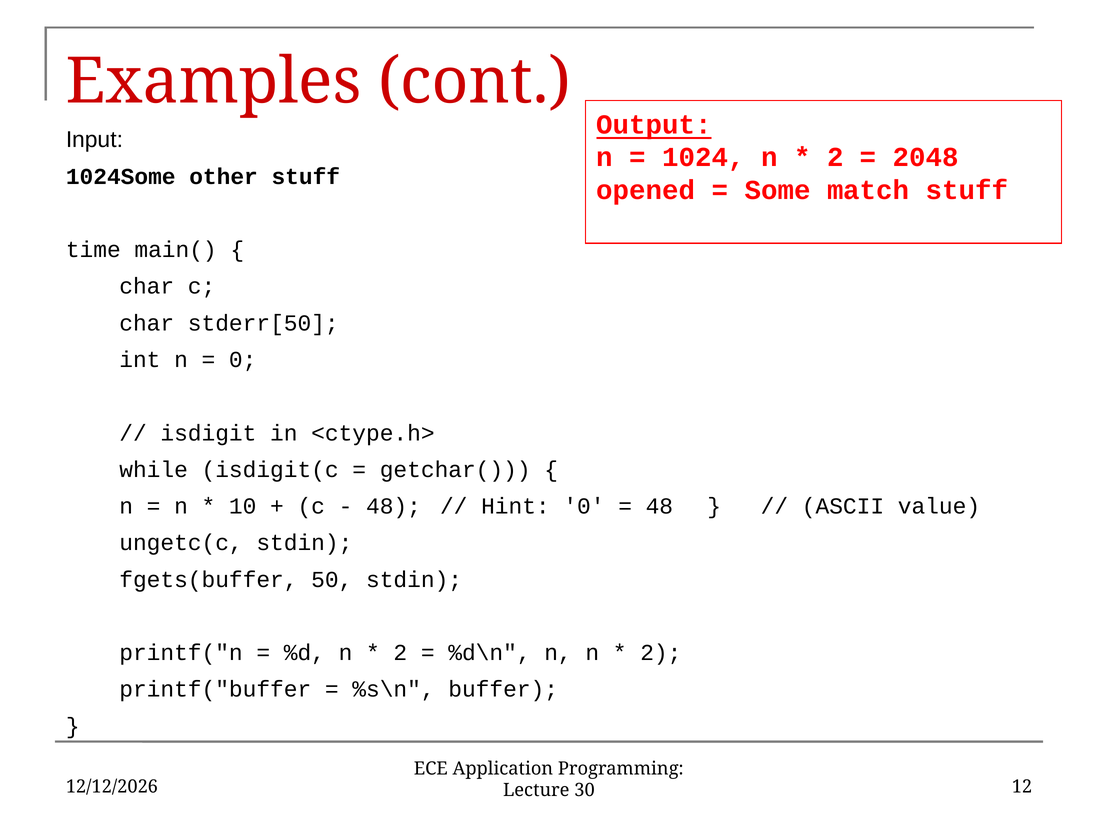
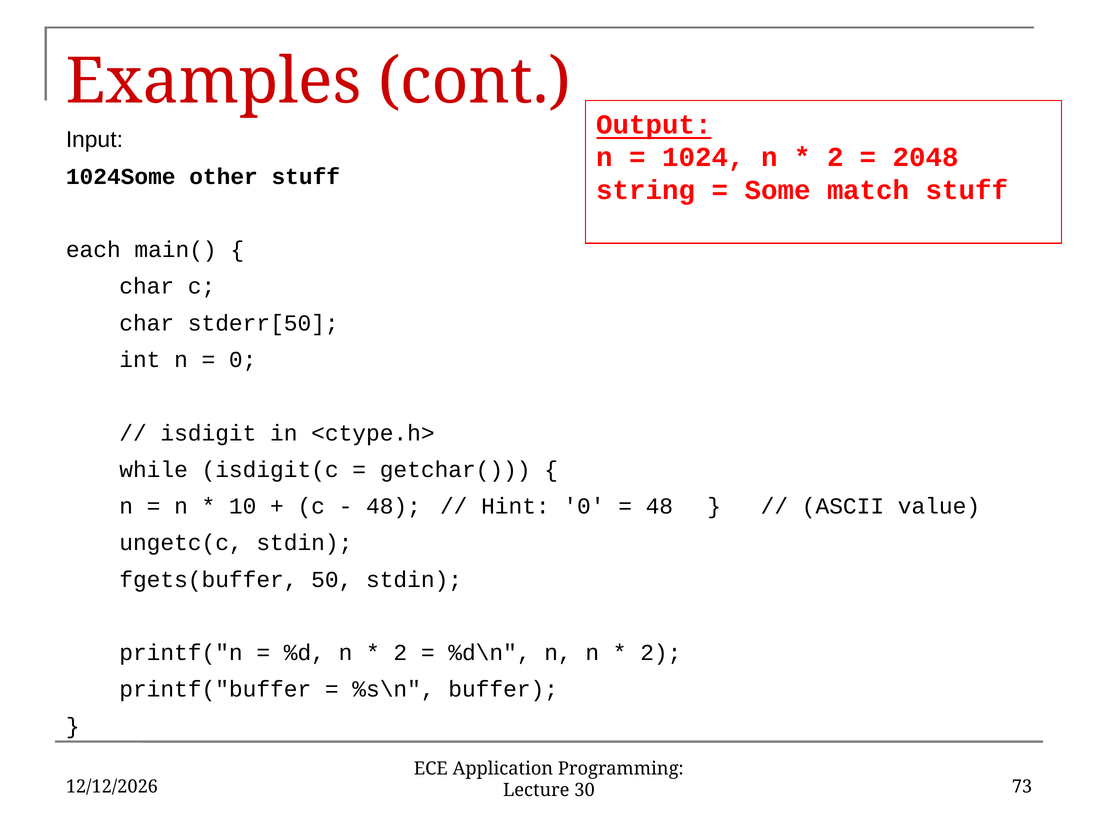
opened: opened -> string
time: time -> each
12: 12 -> 73
